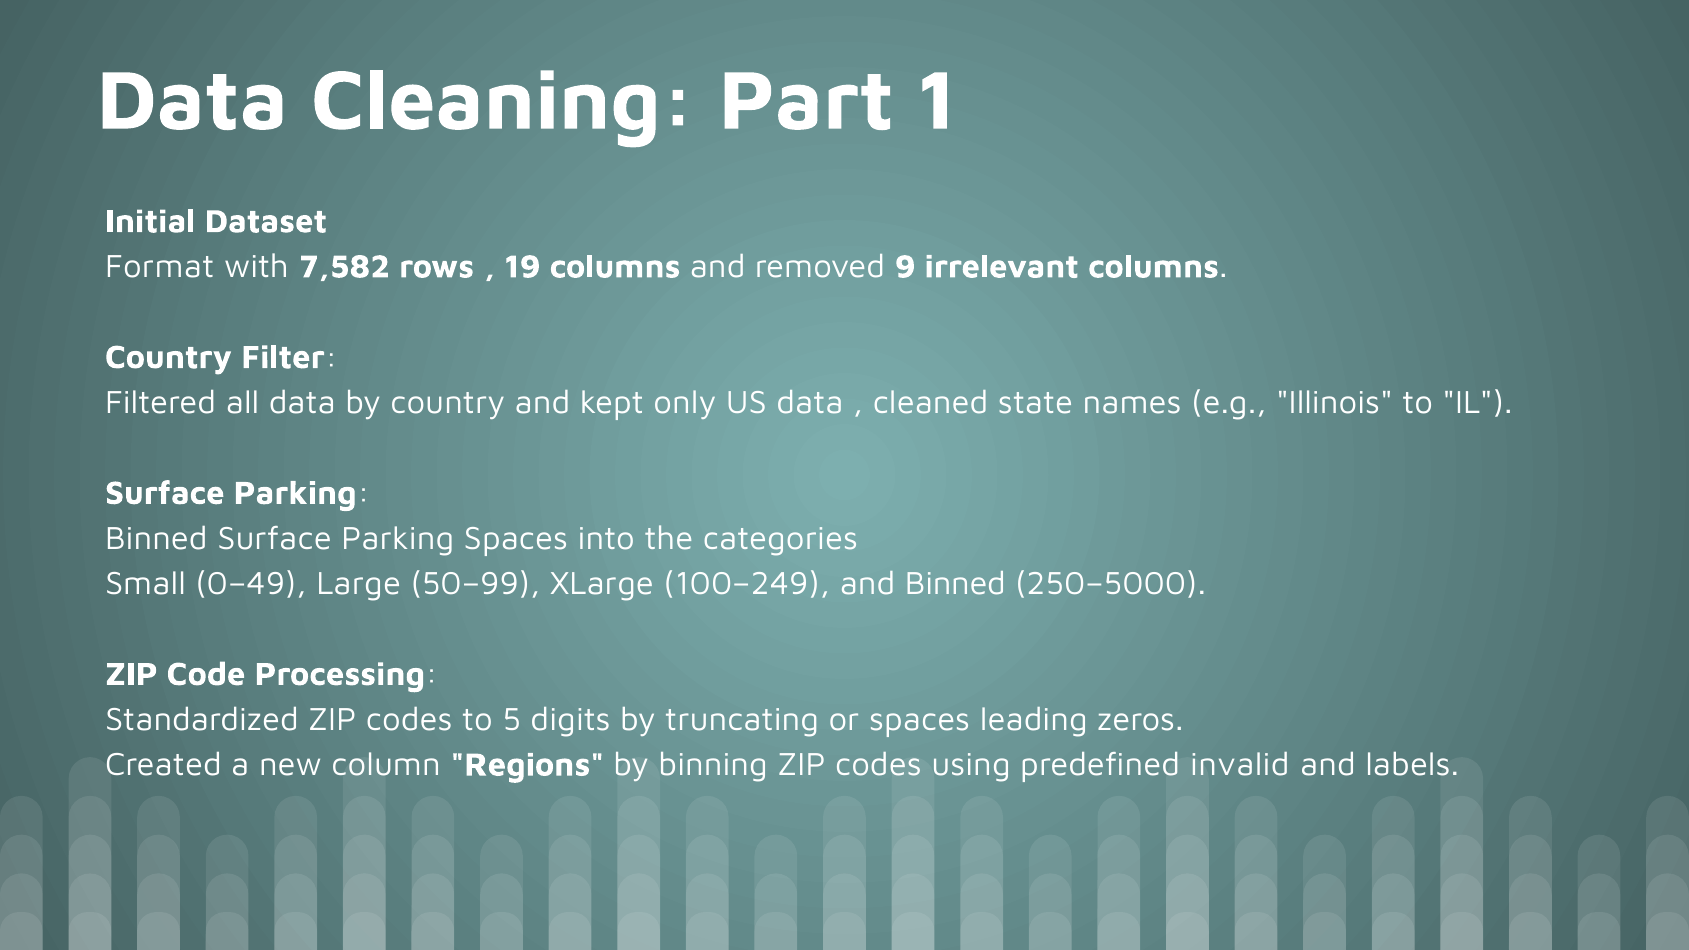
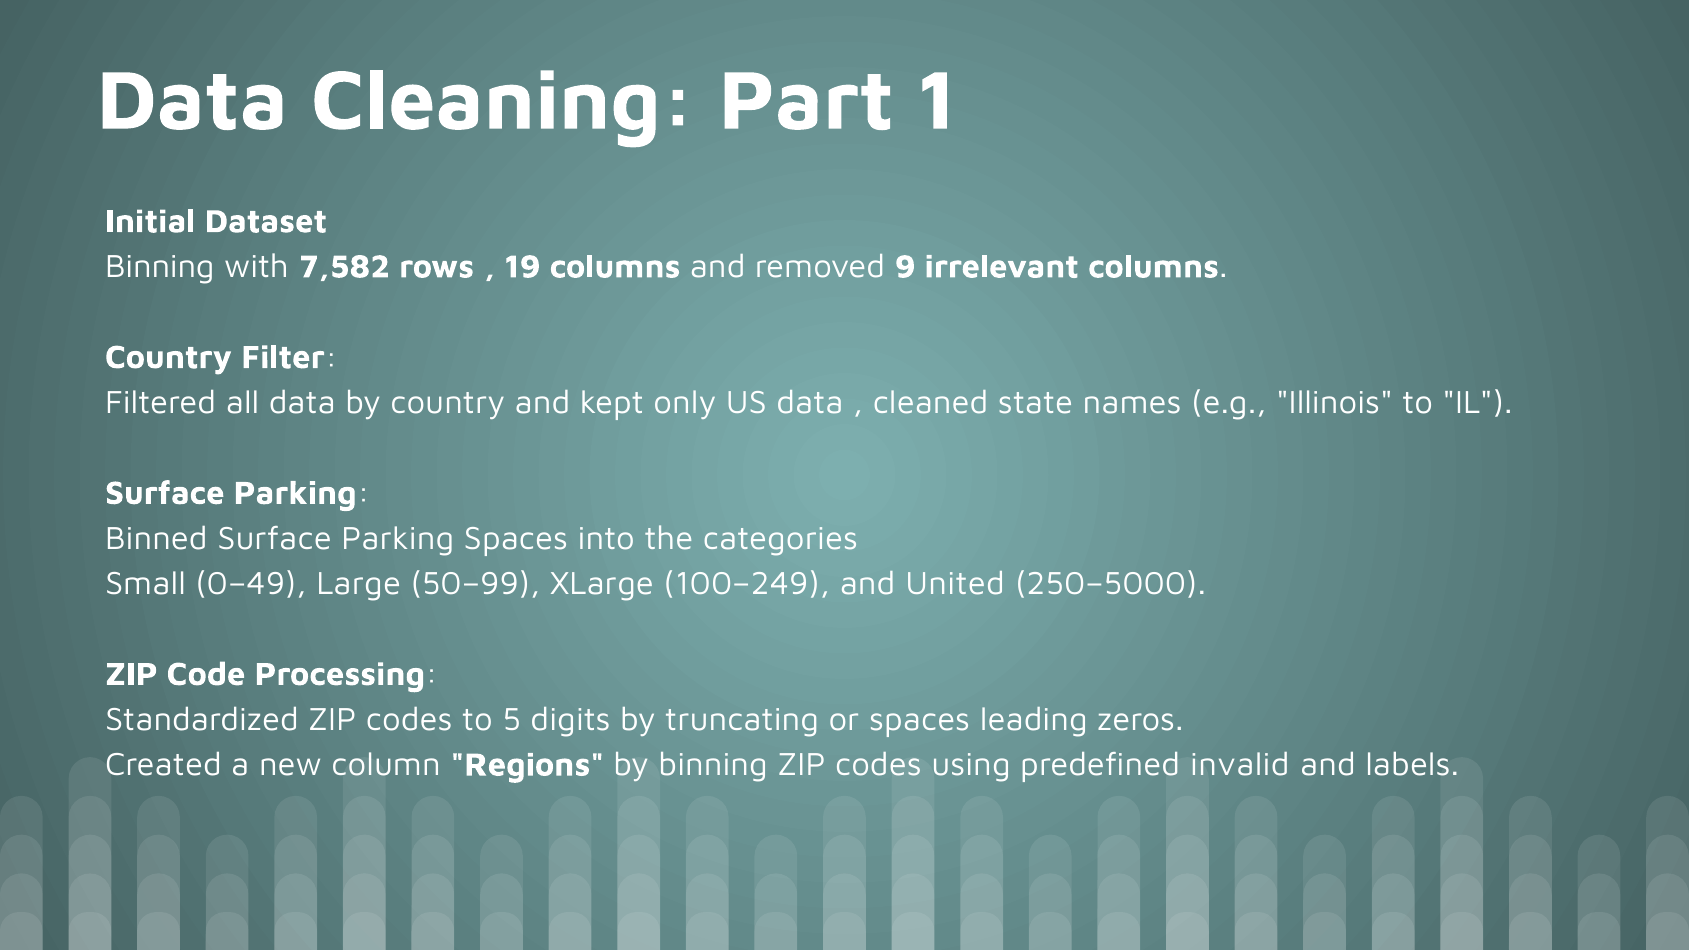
Format at (160, 267): Format -> Binning
and Binned: Binned -> United
